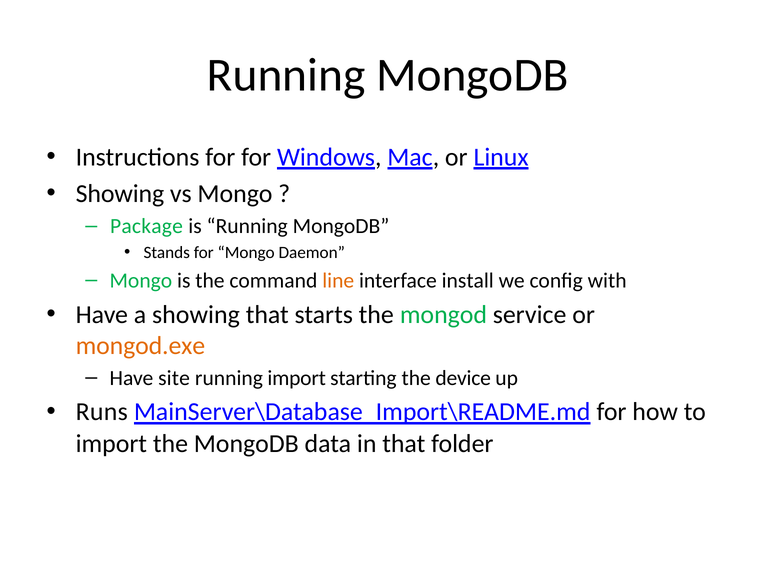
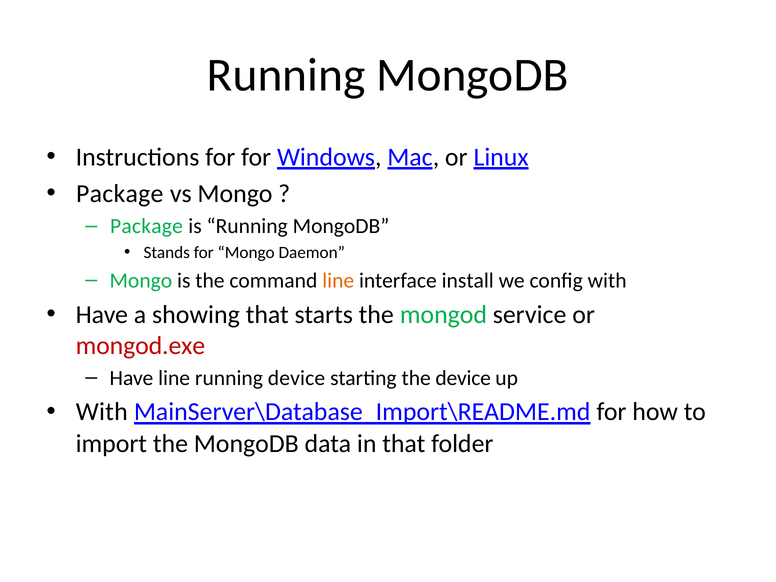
Showing at (120, 194): Showing -> Package
mongod.exe colour: orange -> red
Have site: site -> line
running import: import -> device
Runs at (102, 412): Runs -> With
